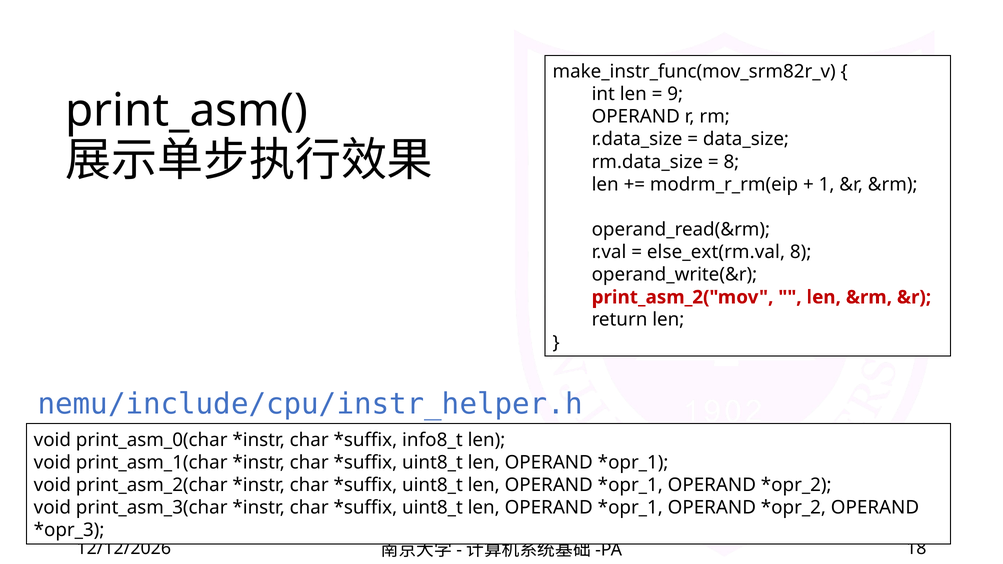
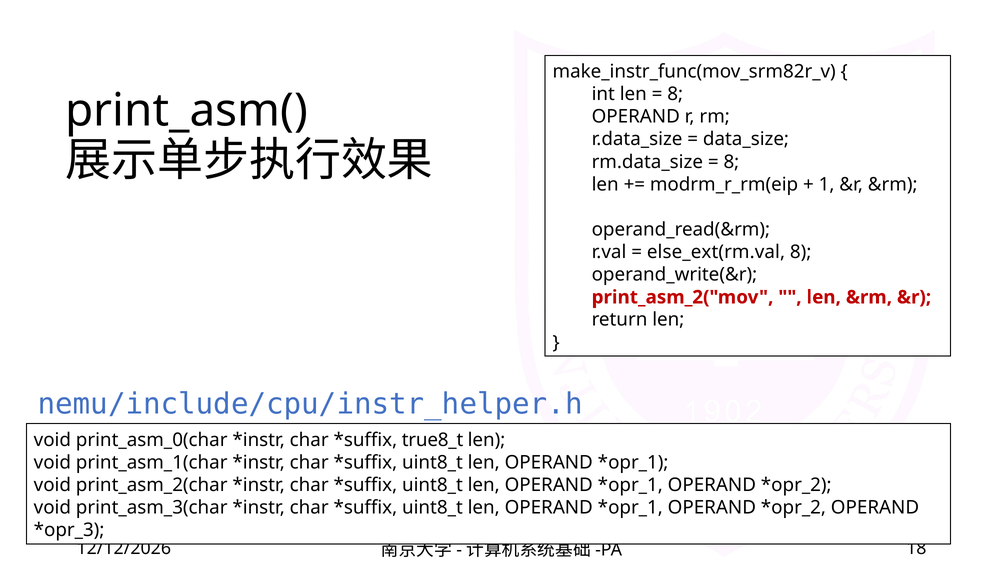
9 at (675, 94): 9 -> 8
info8_t: info8_t -> true8_t
